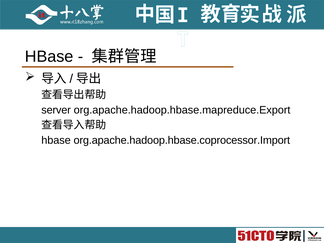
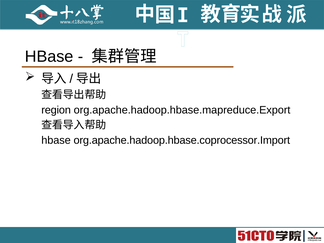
server: server -> region
